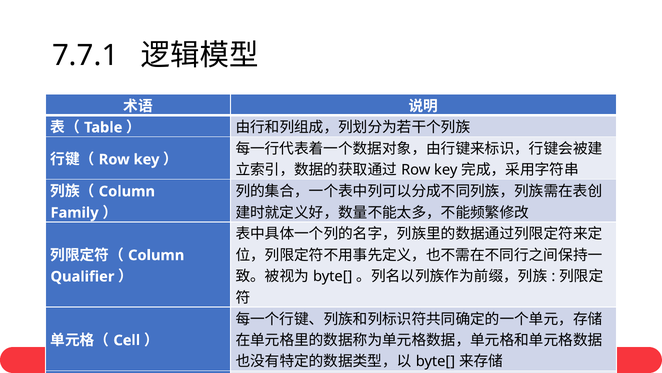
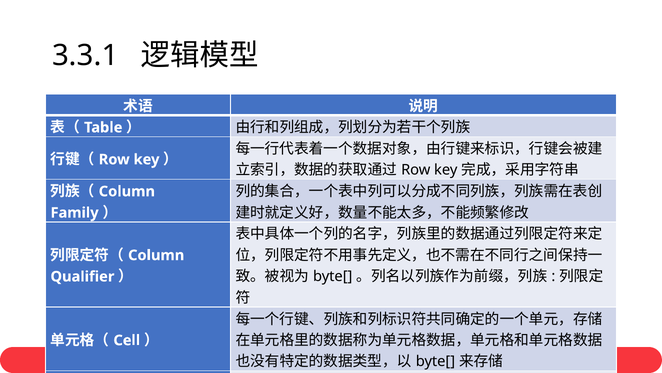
7.7.1: 7.7.1 -> 3.3.1
